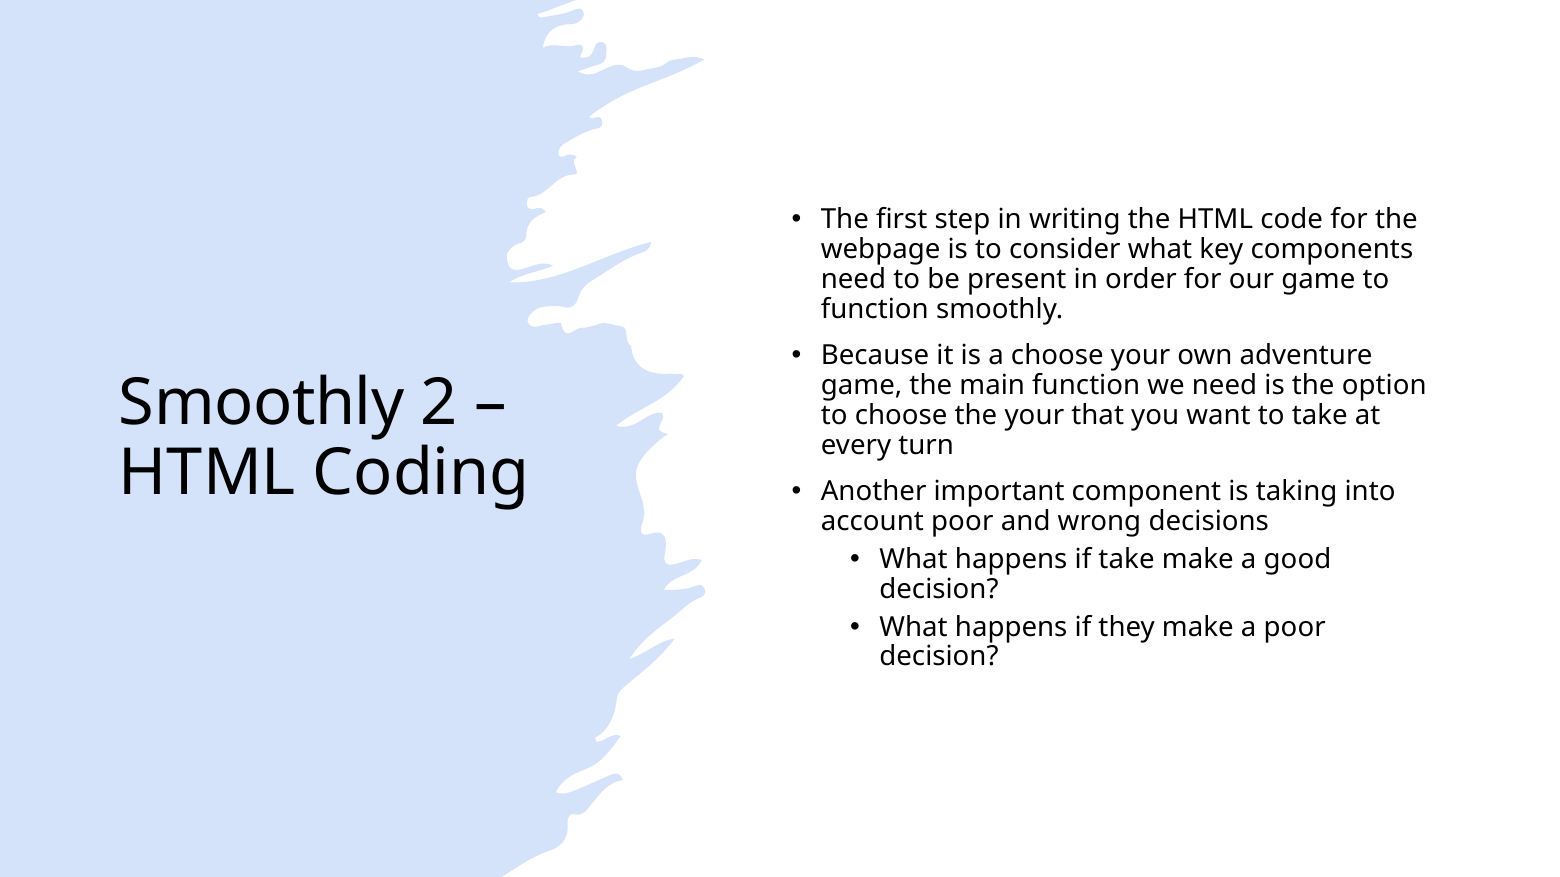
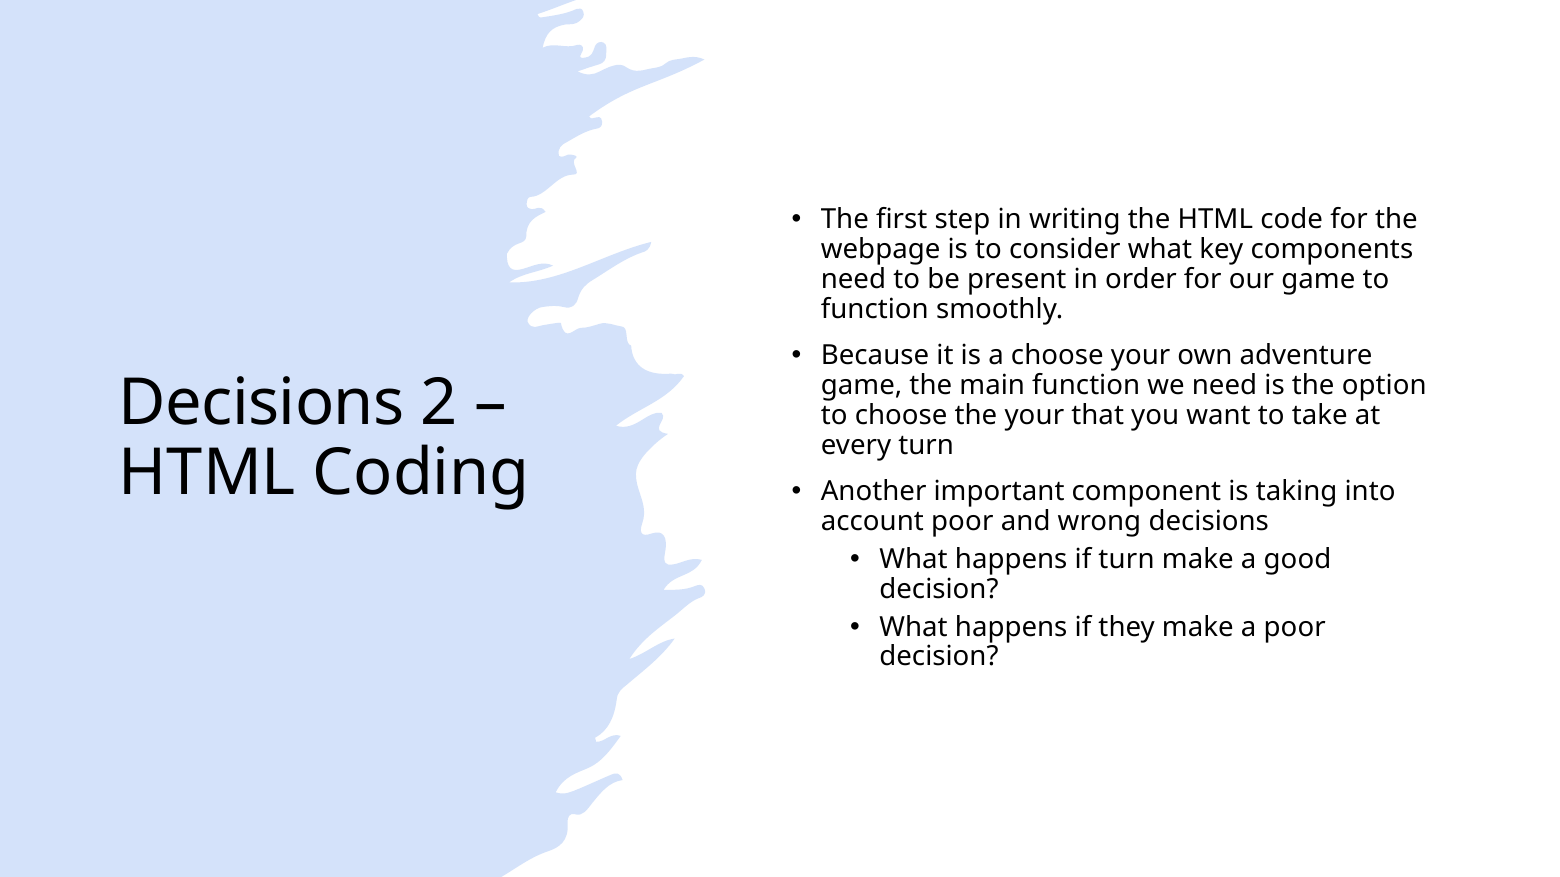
Smoothly at (262, 403): Smoothly -> Decisions
if take: take -> turn
